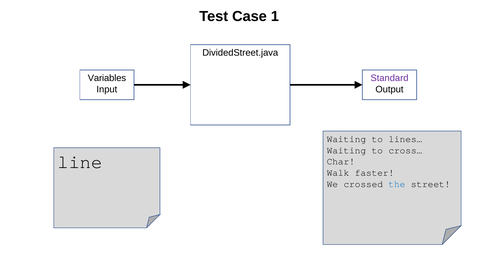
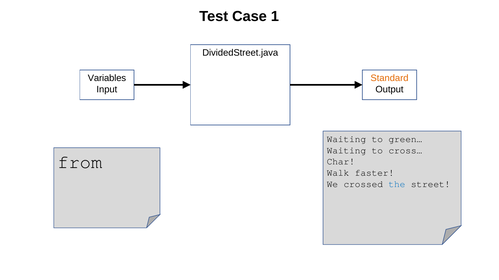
Standard colour: purple -> orange
lines…: lines… -> green…
line: line -> from
